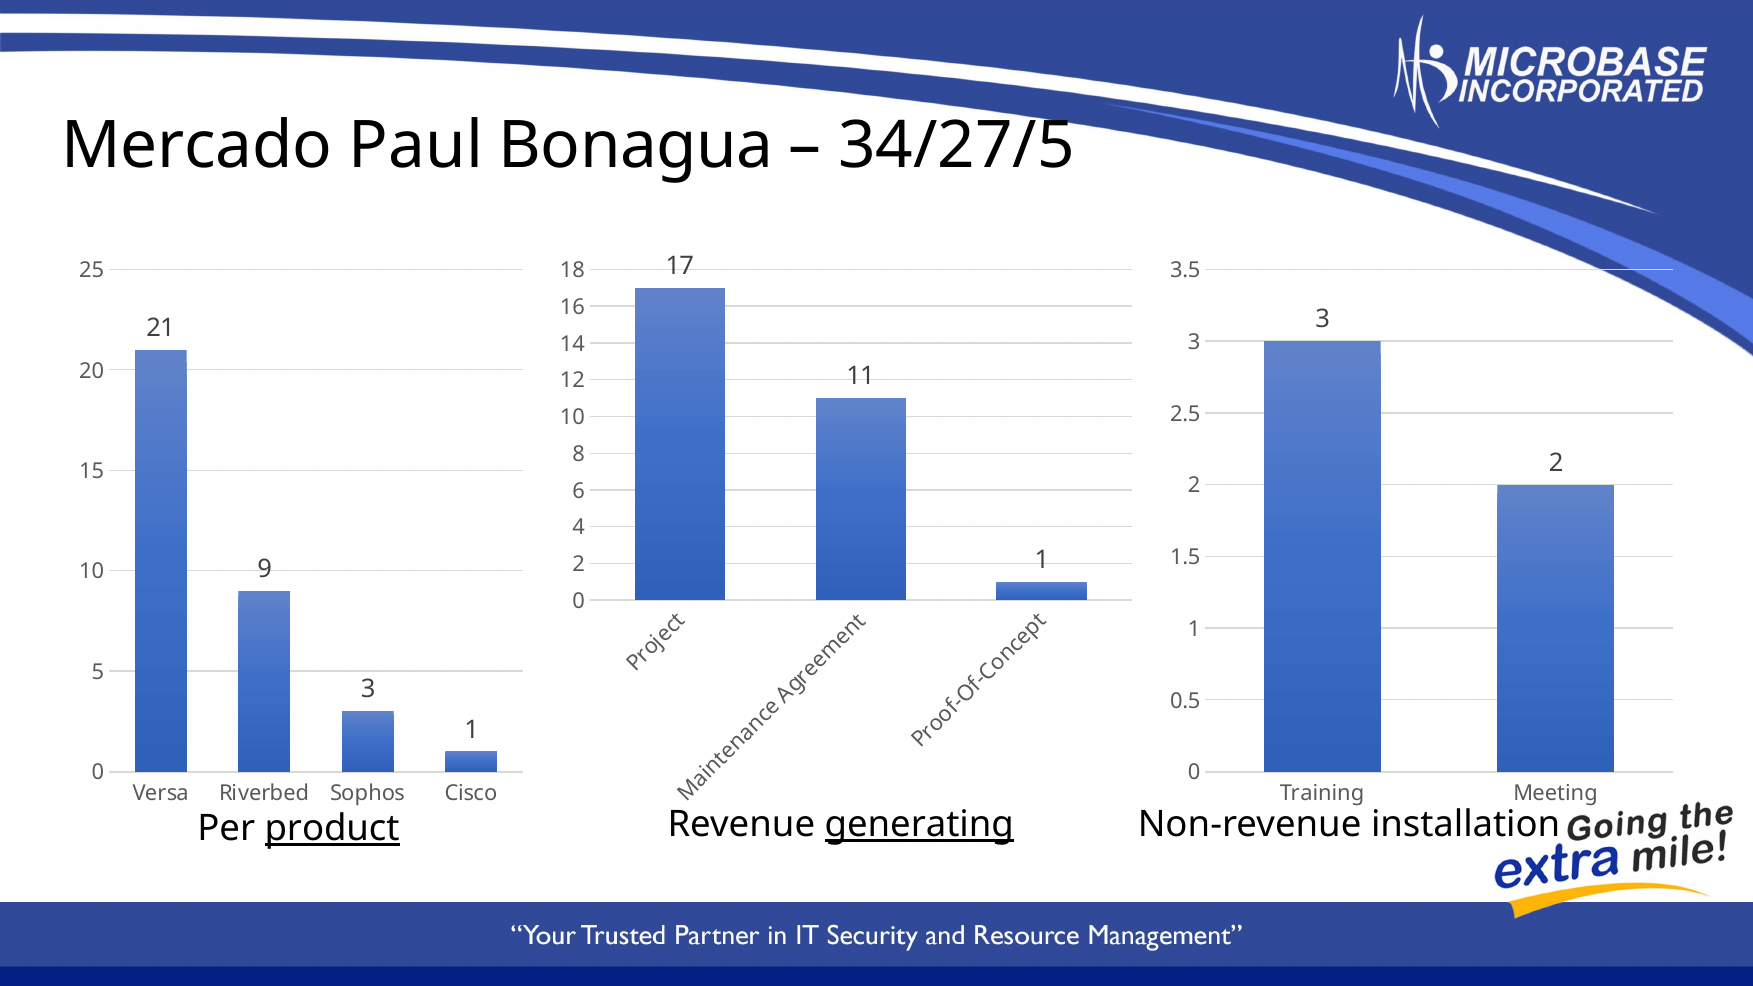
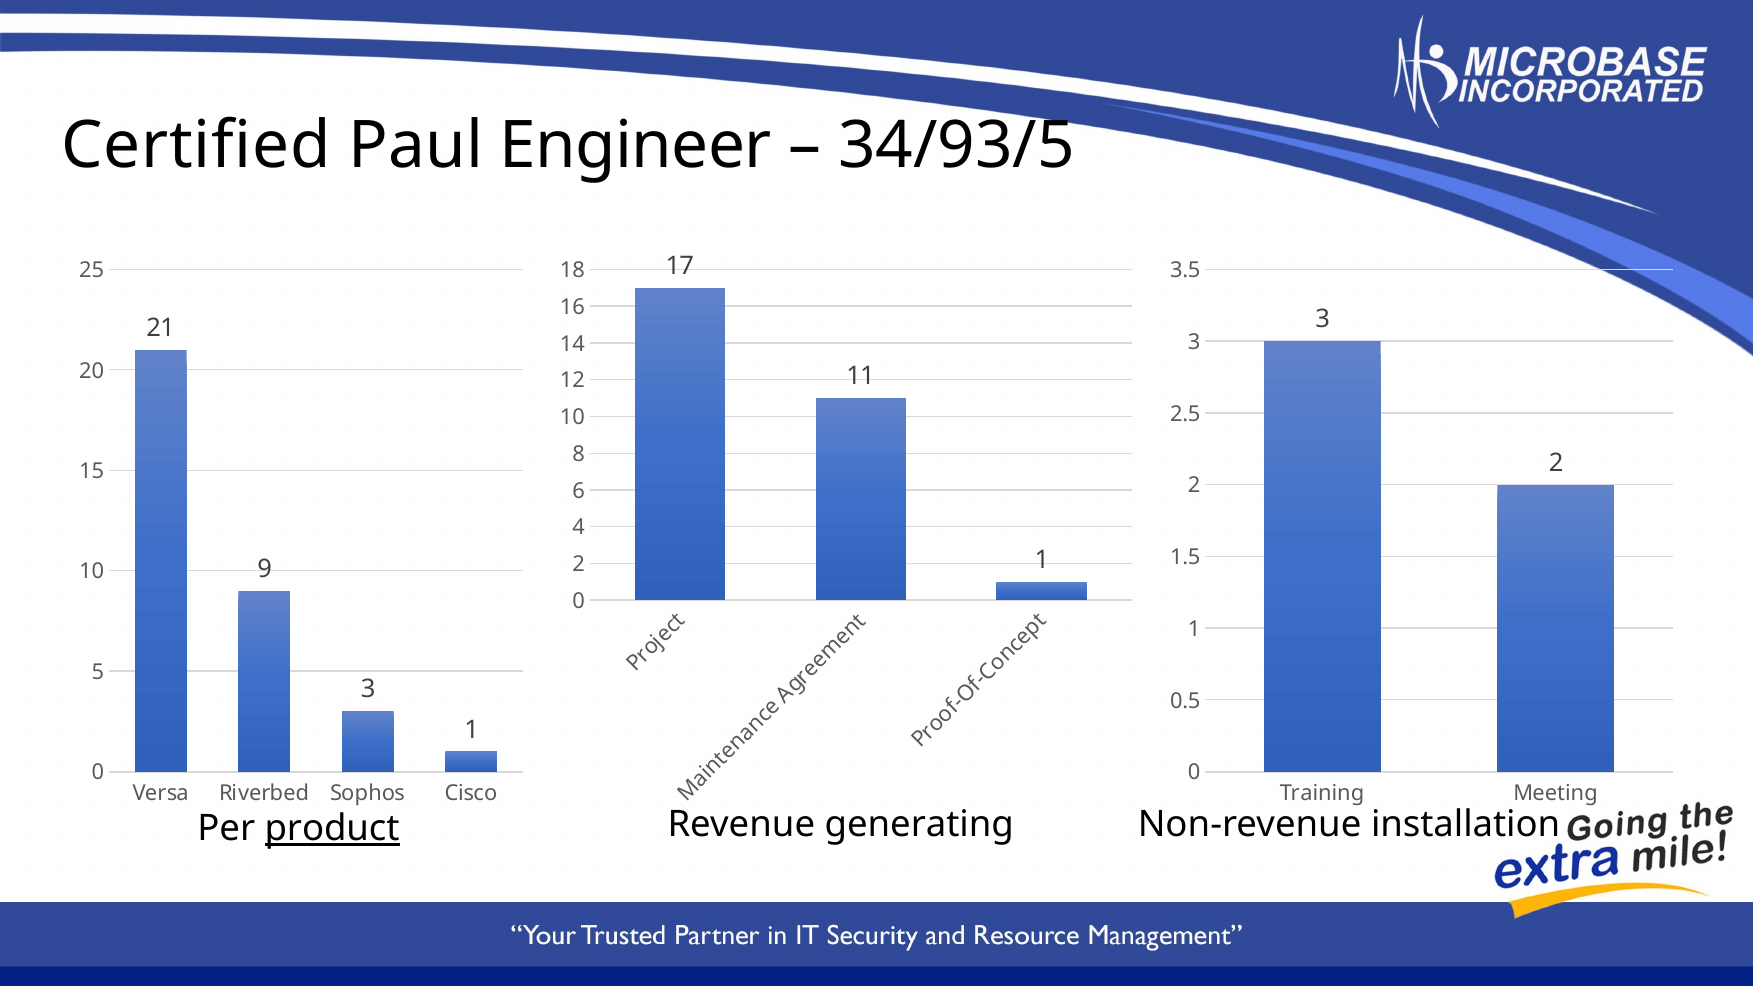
Mercado: Mercado -> Certified
Bonagua: Bonagua -> Engineer
34/27/5: 34/27/5 -> 34/93/5
generating underline: present -> none
